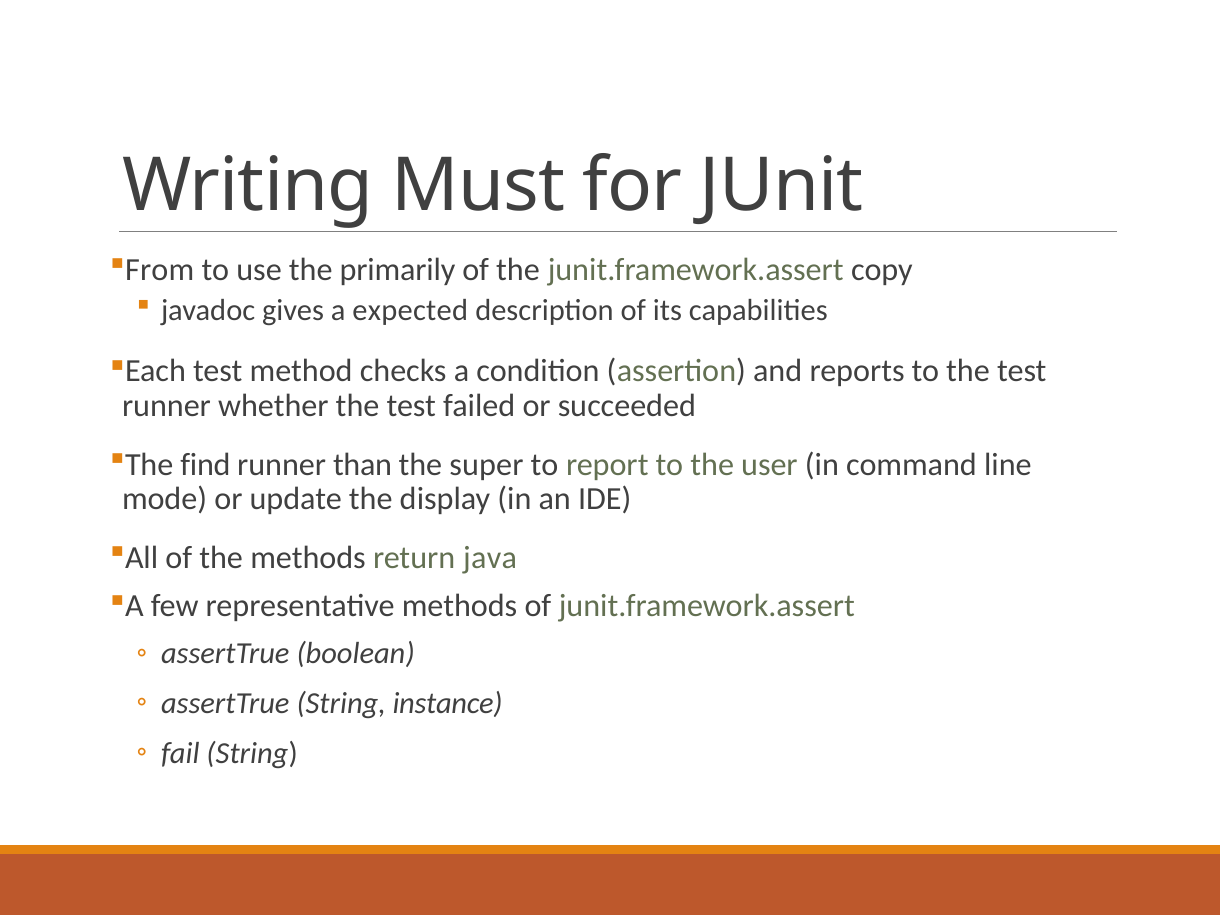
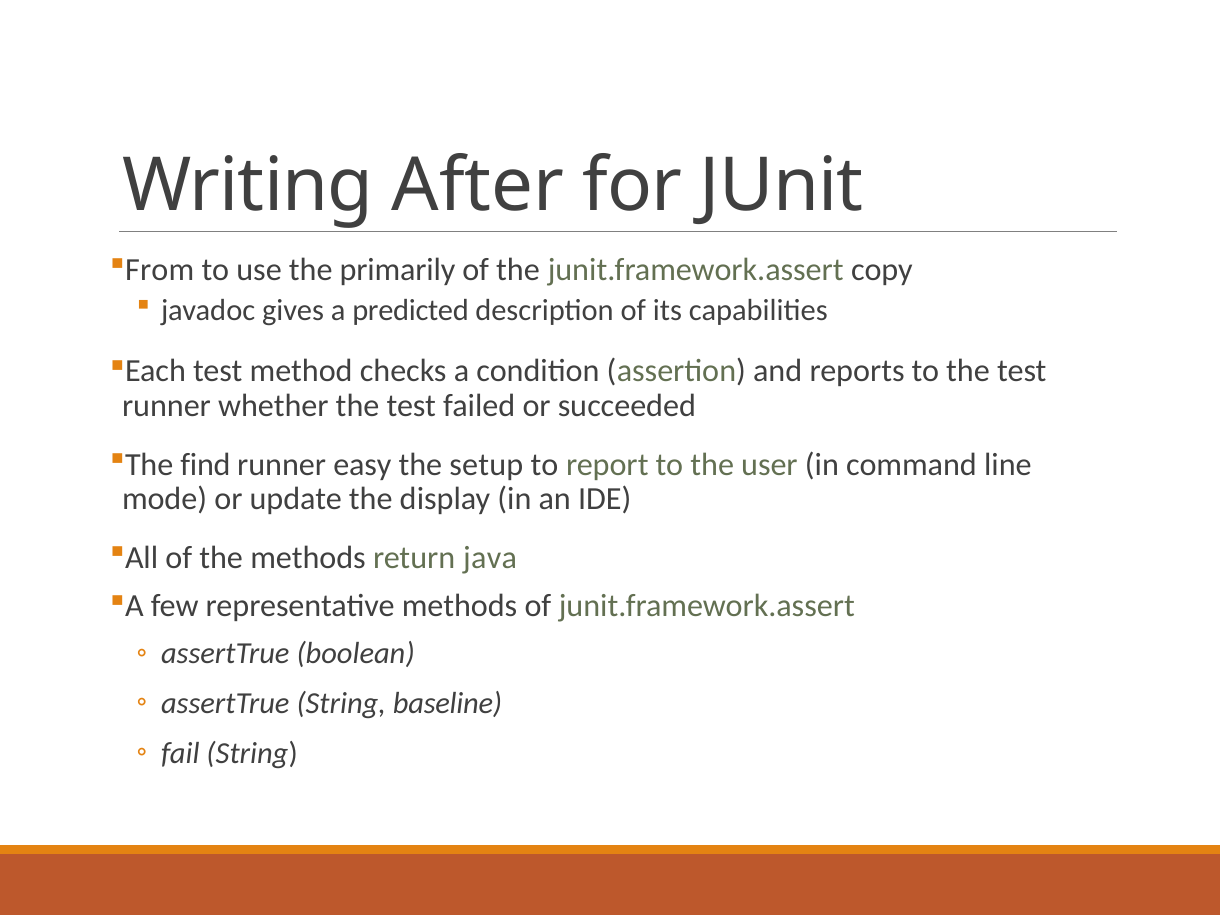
Must: Must -> After
expected: expected -> predicted
than: than -> easy
super: super -> setup
instance: instance -> baseline
